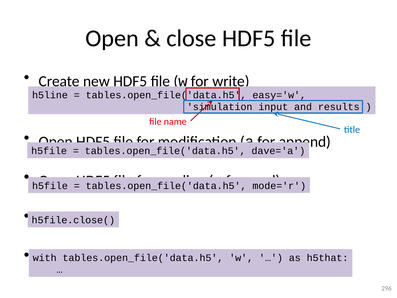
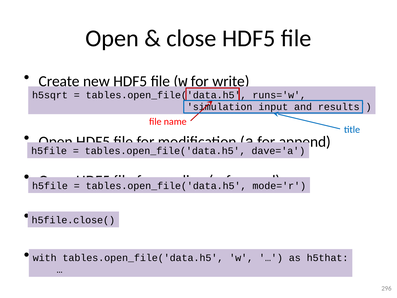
h5line: h5line -> h5sqrt
easy='w: easy='w -> runs='w
